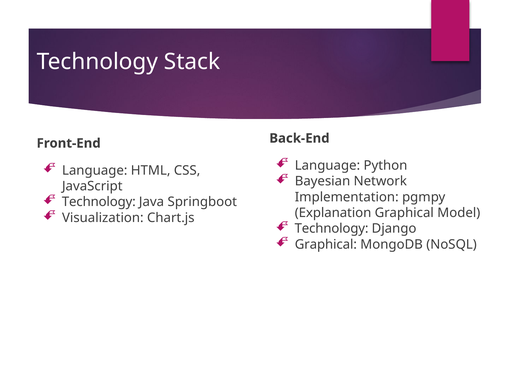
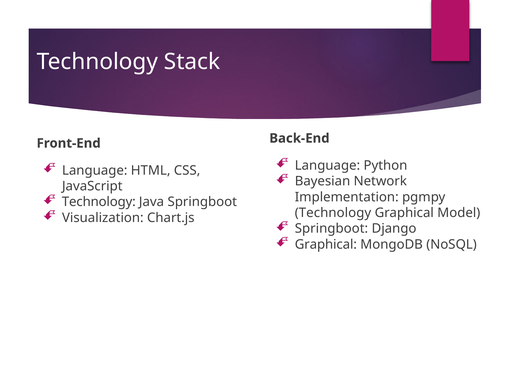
Explanation at (333, 213): Explanation -> Technology
Technology at (332, 229): Technology -> Springboot
